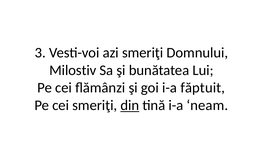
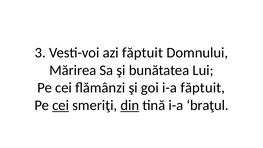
azi smeriţi: smeriţi -> făptuit
Milostiv: Milostiv -> Mărirea
cei at (61, 105) underline: none -> present
neam: neam -> braţul
